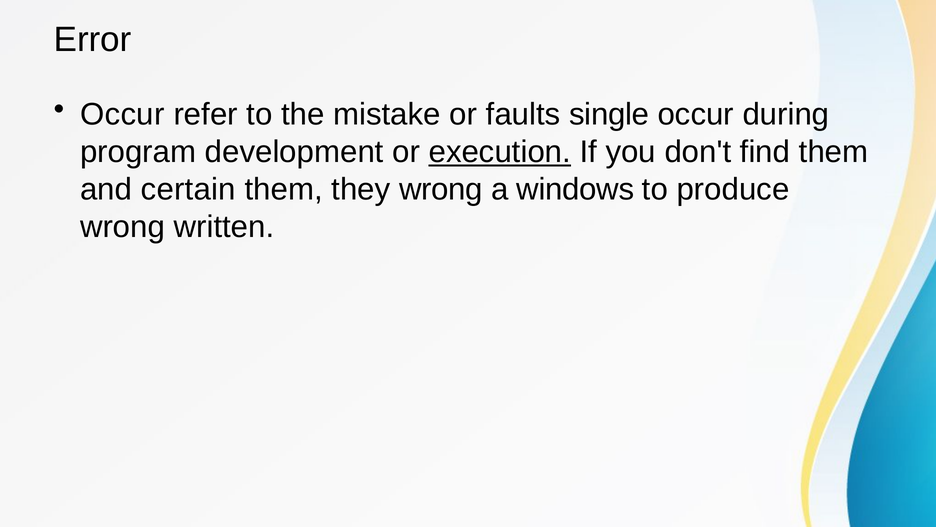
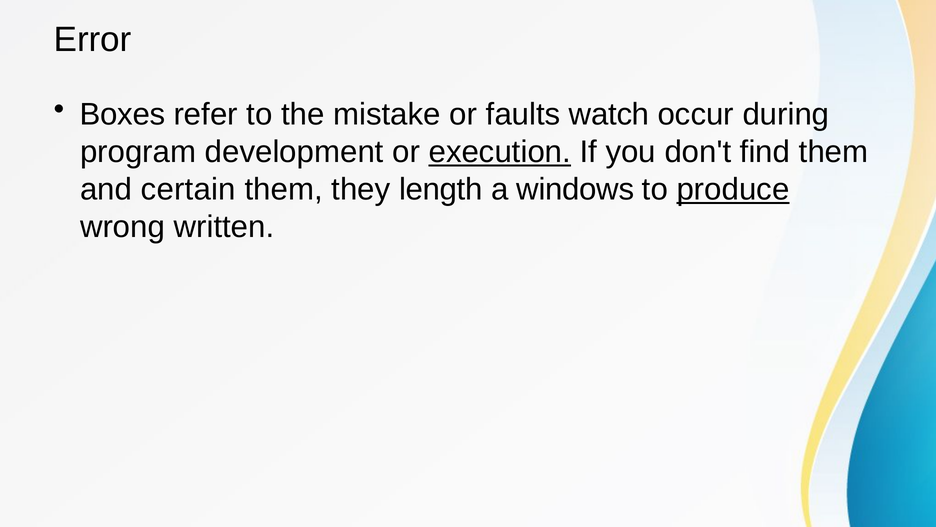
Occur at (122, 115): Occur -> Boxes
single: single -> watch
they wrong: wrong -> length
produce underline: none -> present
